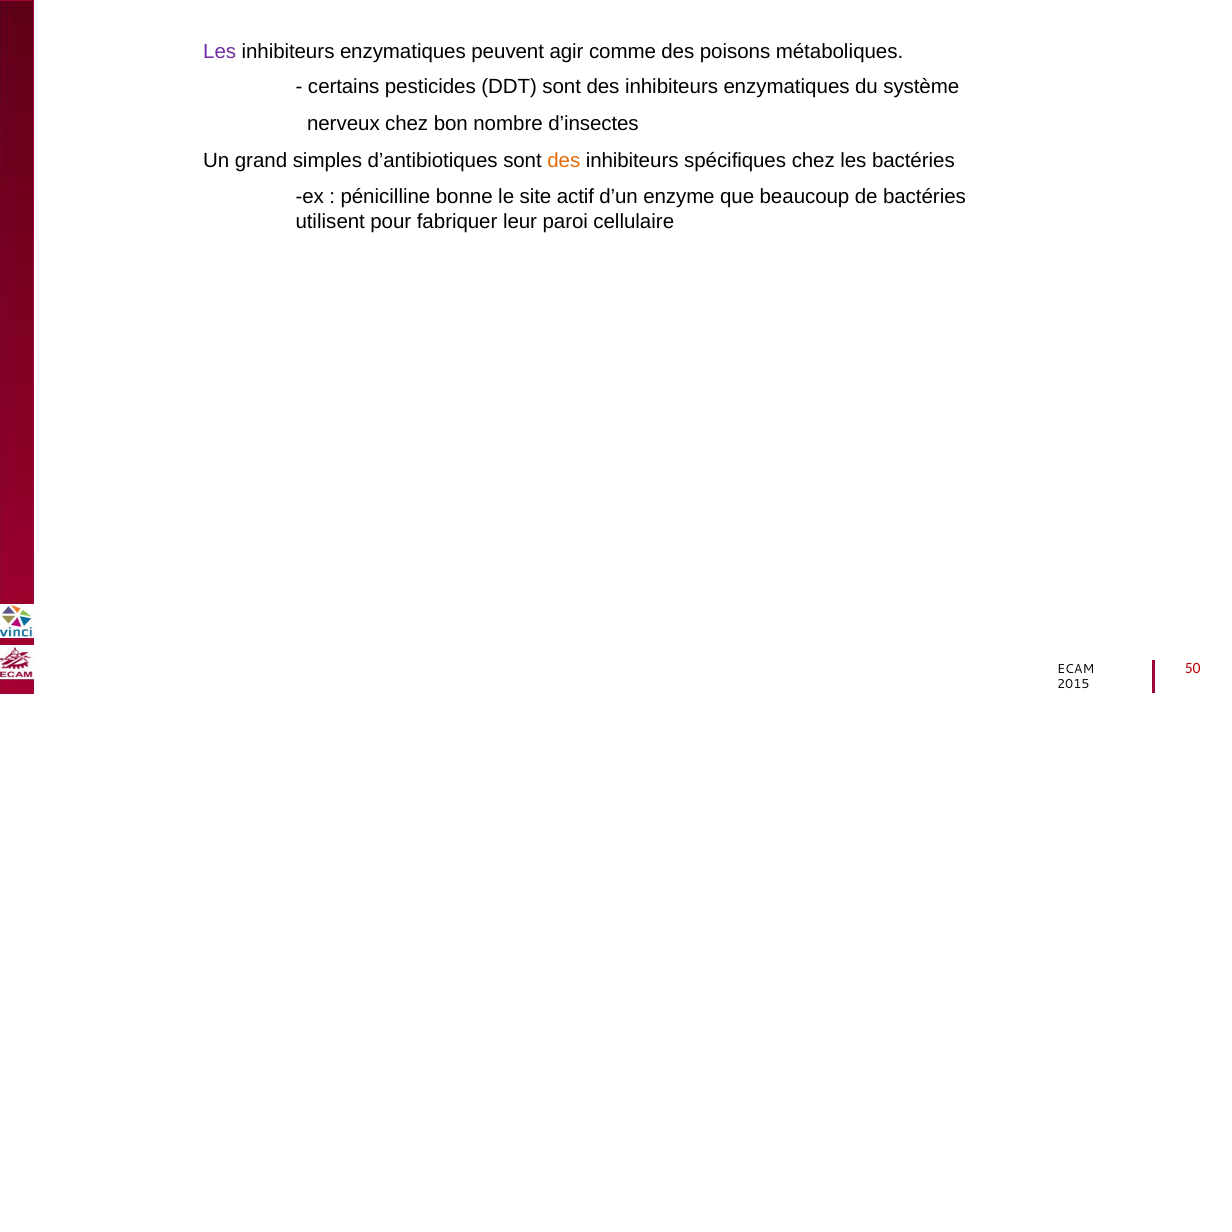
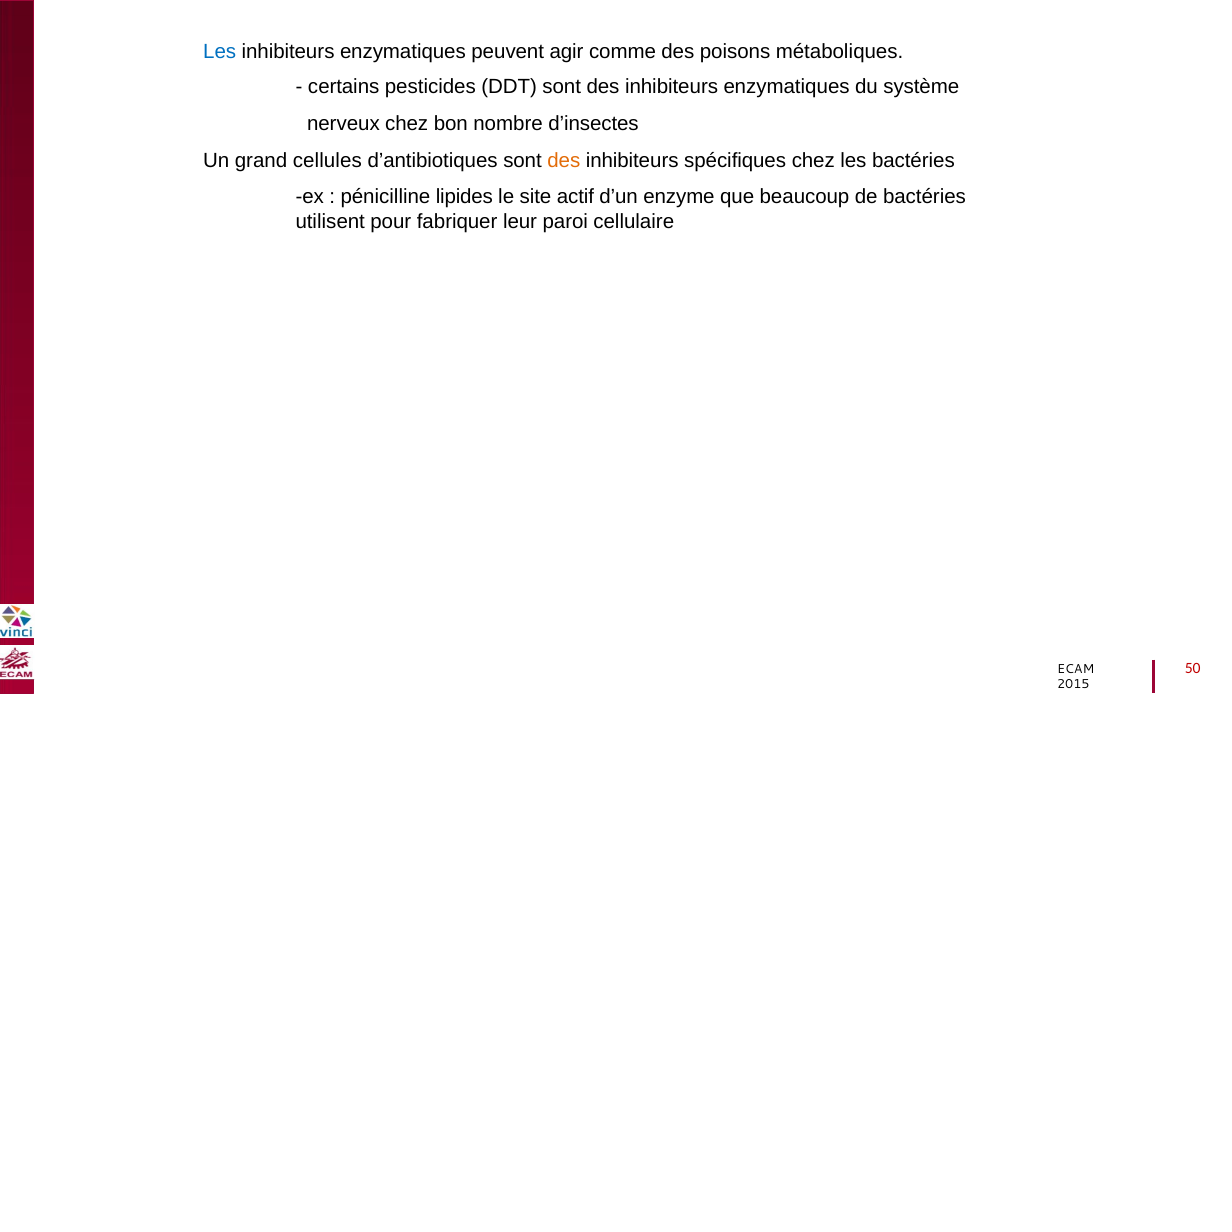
Les at (220, 52) colour: purple -> blue
simples: simples -> cellules
bonne: bonne -> lipides
